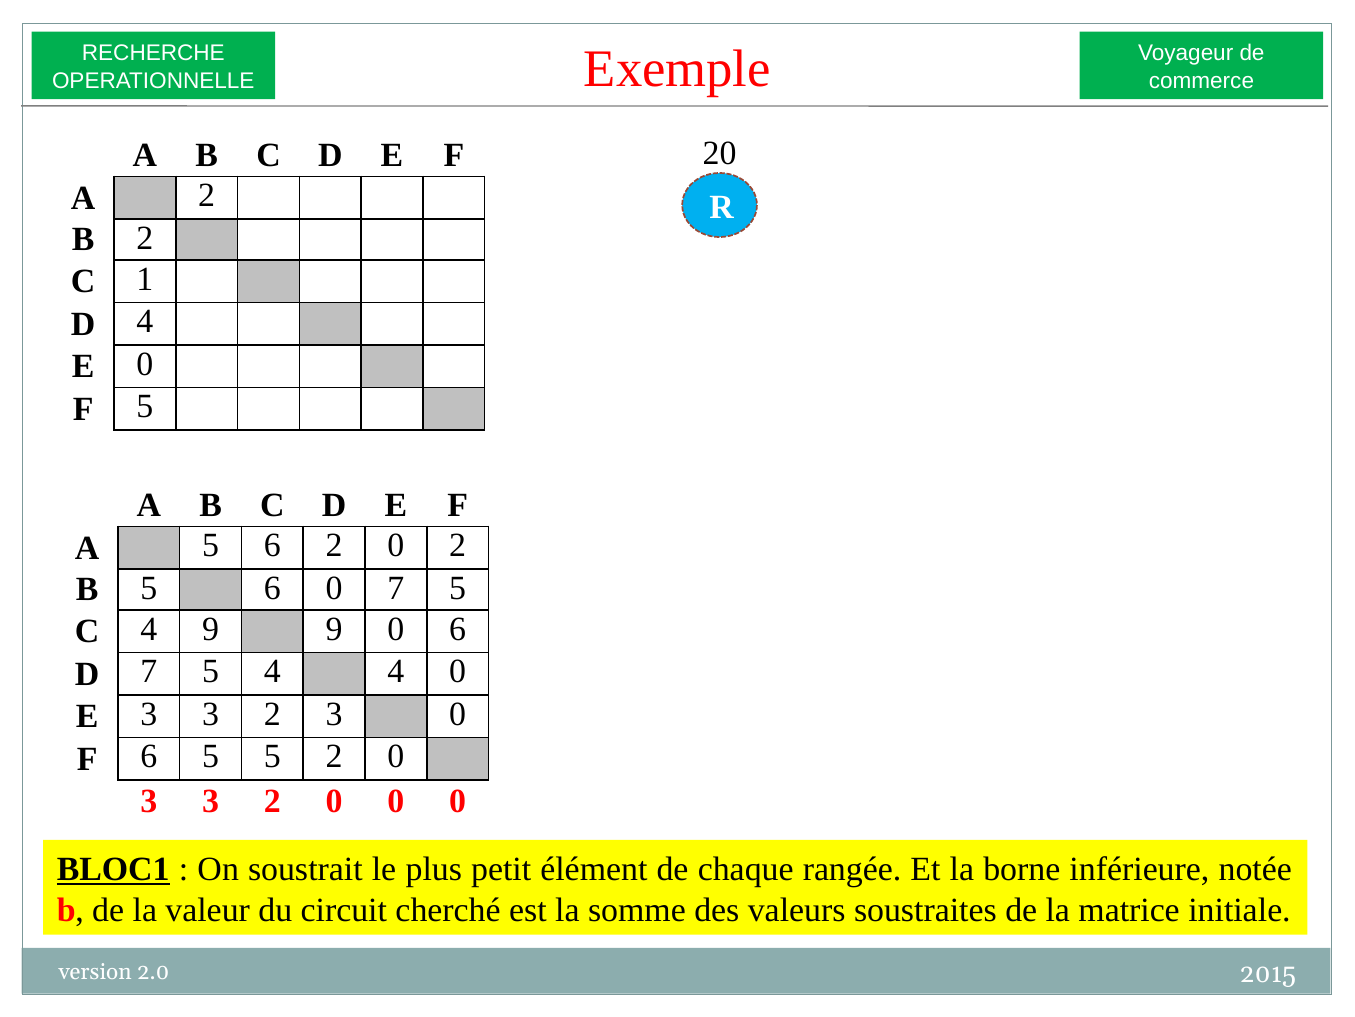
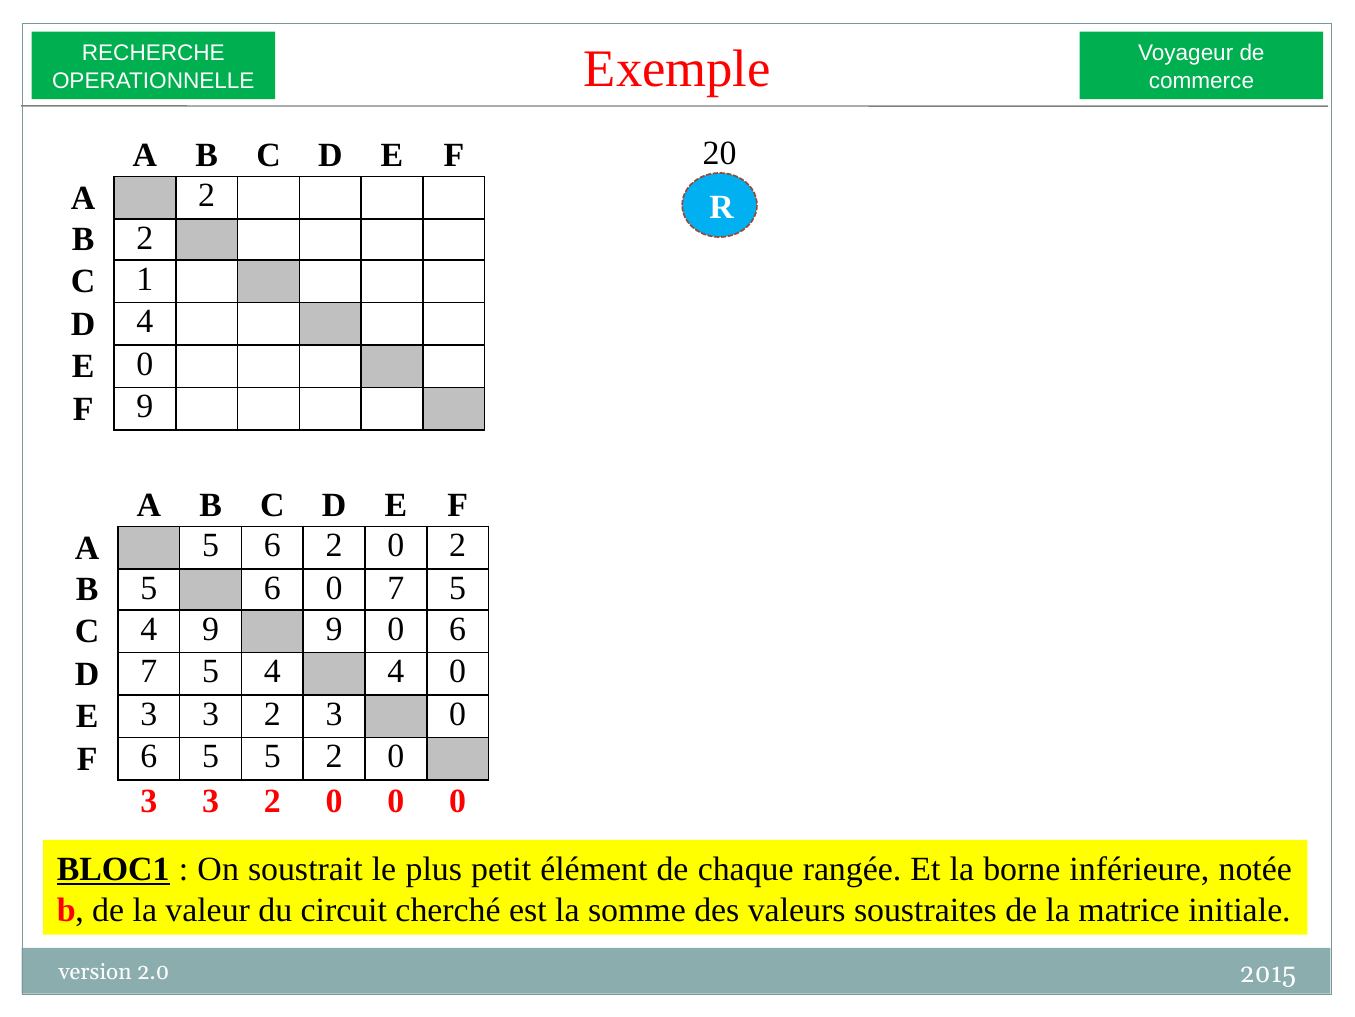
F 5: 5 -> 9
